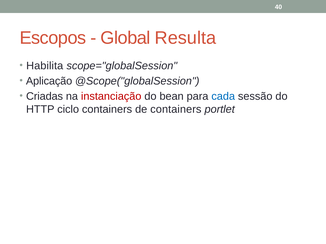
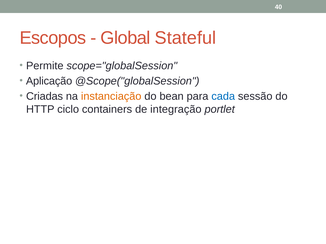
Resulta: Resulta -> Stateful
Habilita: Habilita -> Permite
instanciação colour: red -> orange
de containers: containers -> integração
